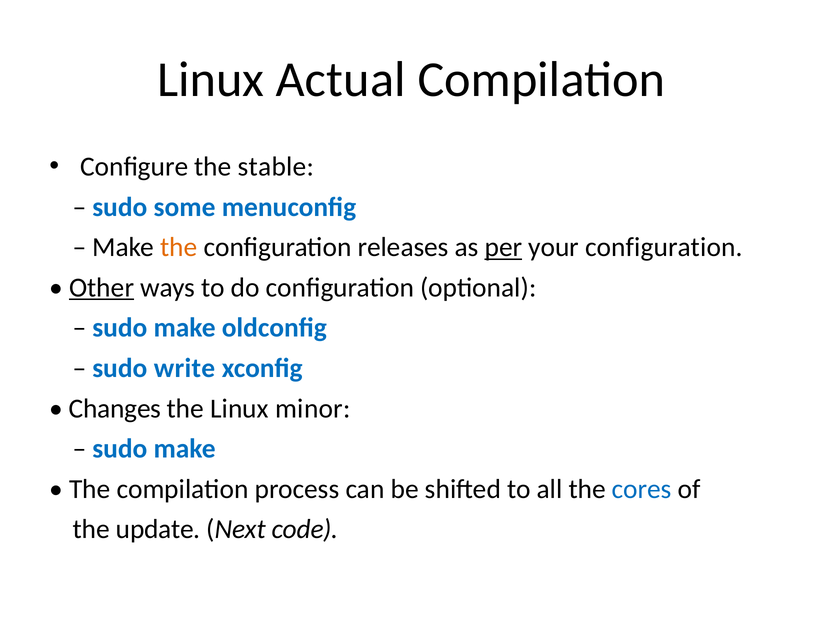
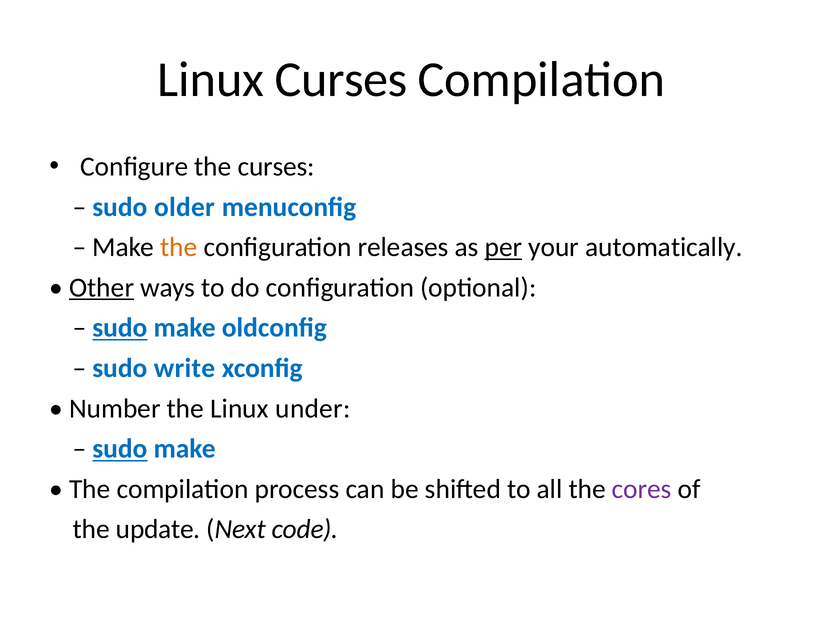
Linux Actual: Actual -> Curses
the stable: stable -> curses
some: some -> older
your configuration: configuration -> automatically
sudo at (120, 327) underline: none -> present
Changes: Changes -> Number
minor: minor -> under
sudo at (120, 448) underline: none -> present
cores colour: blue -> purple
